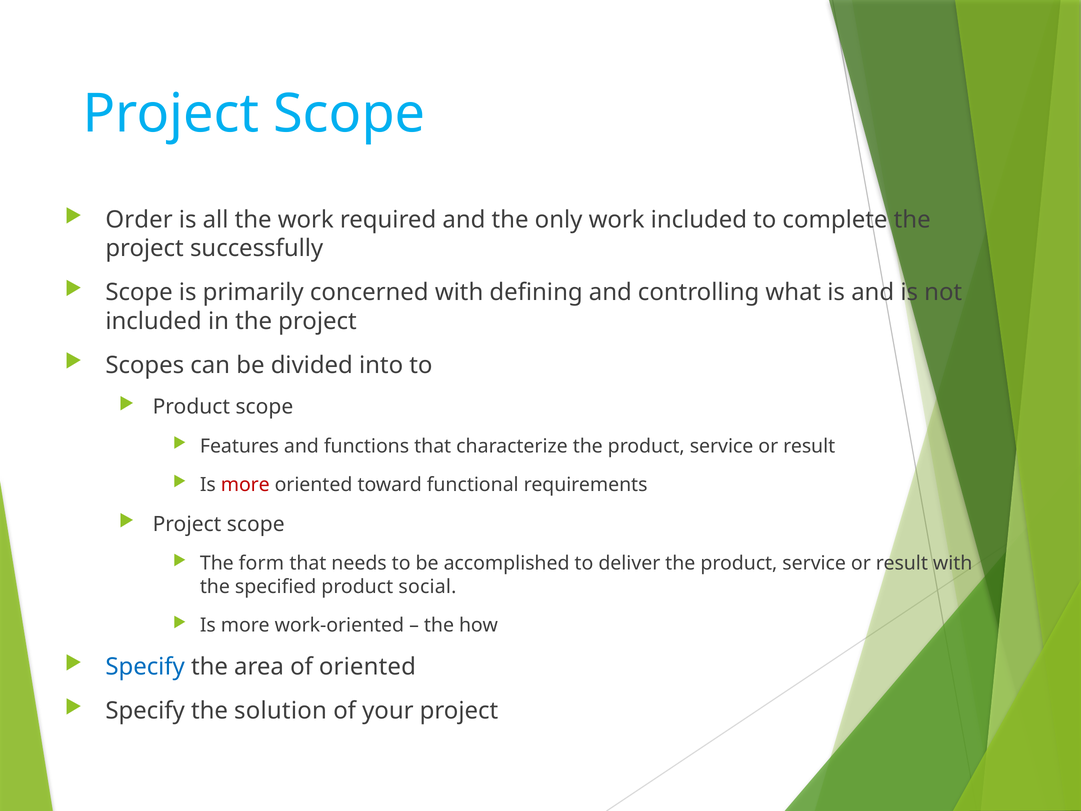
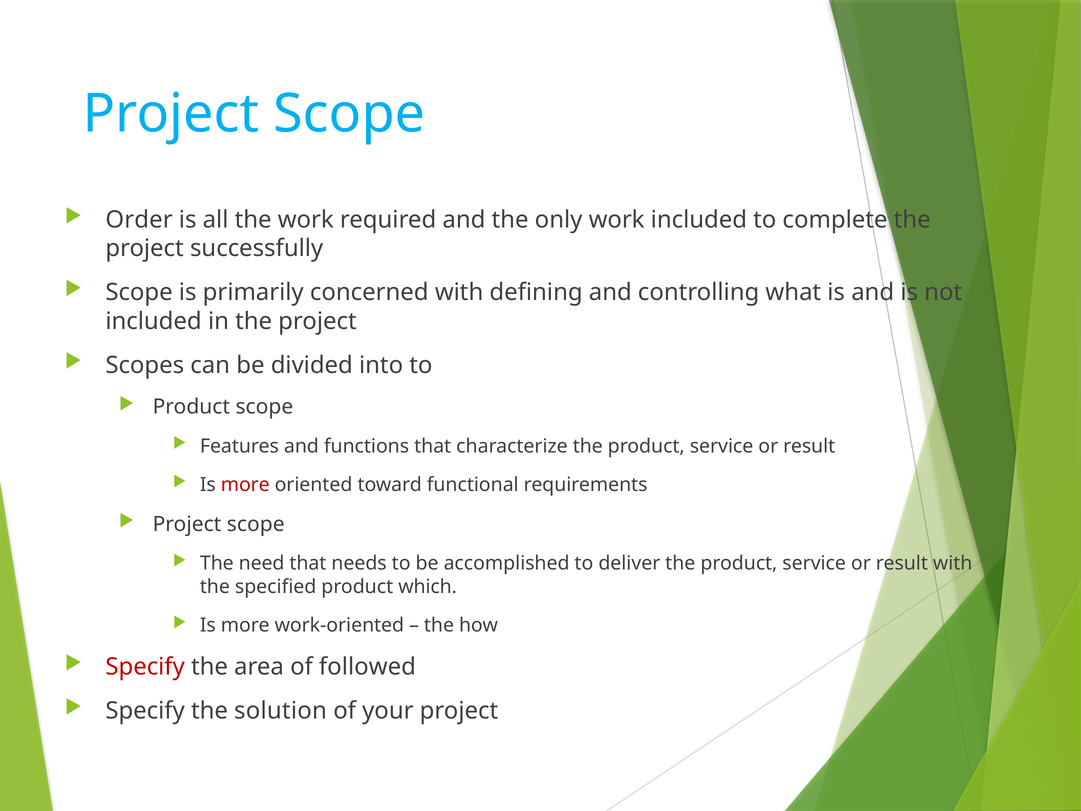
form: form -> need
social: social -> which
Specify at (145, 667) colour: blue -> red
of oriented: oriented -> followed
